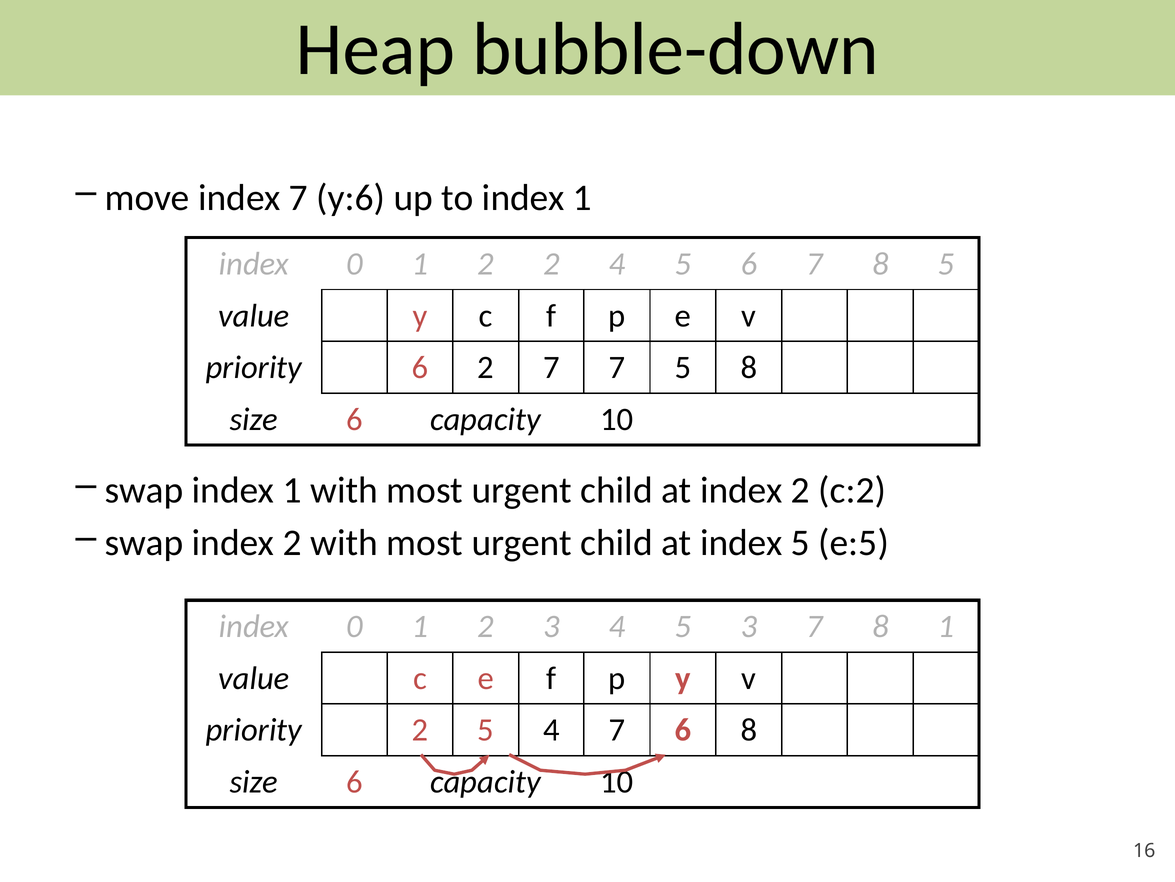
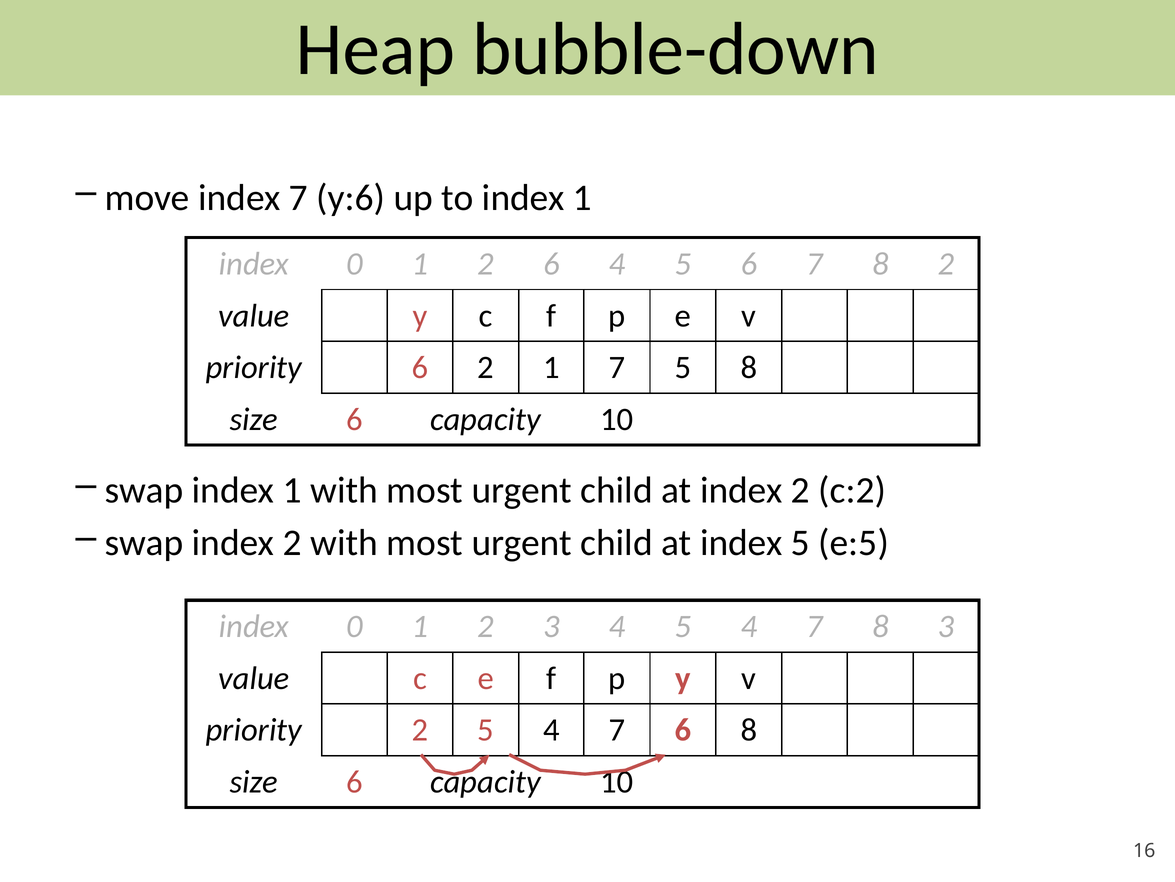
2 2: 2 -> 6
8 5: 5 -> 2
2 7: 7 -> 1
4 5 3: 3 -> 4
8 1: 1 -> 3
